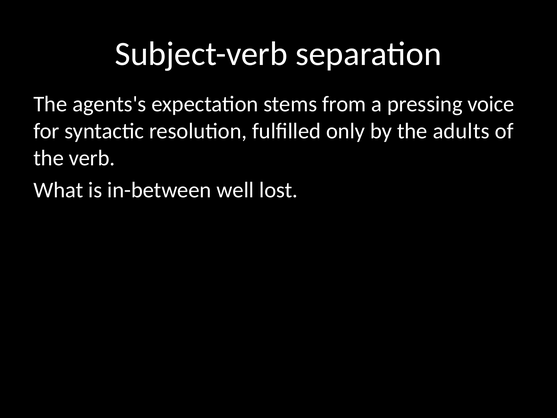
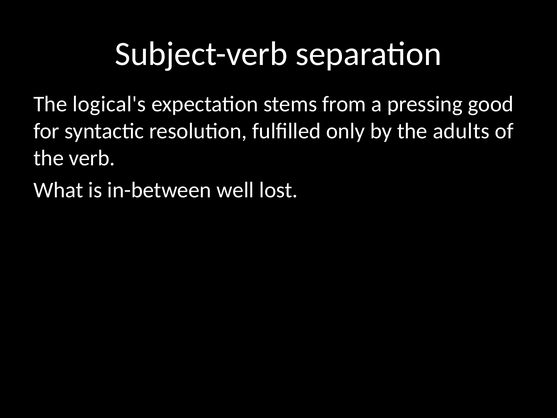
agents's: agents's -> logical's
voice: voice -> good
